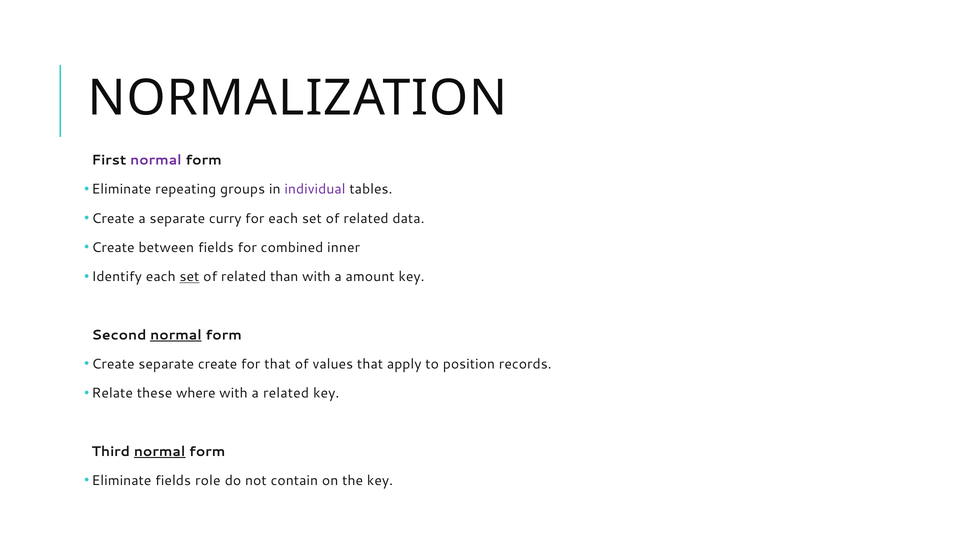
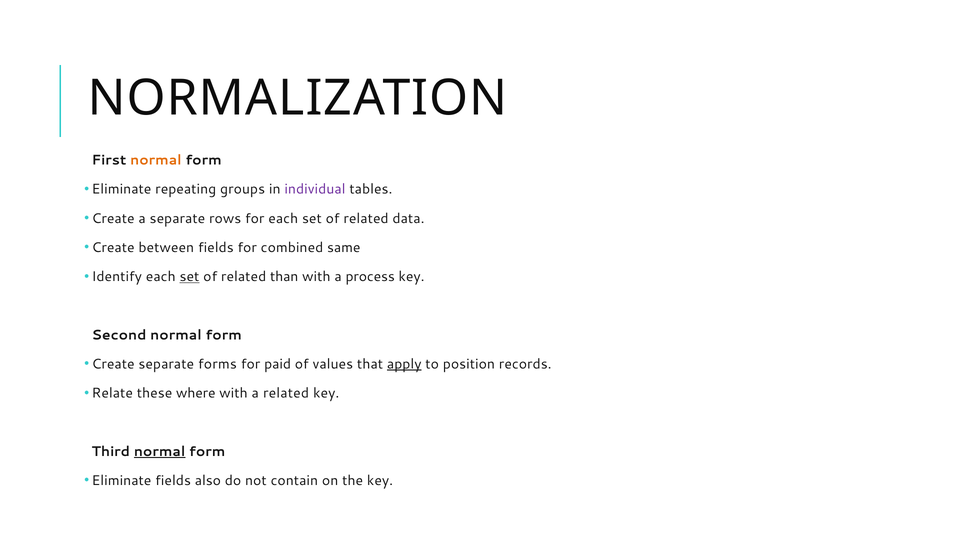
normal at (156, 160) colour: purple -> orange
curry: curry -> rows
inner: inner -> same
amount: amount -> process
normal at (176, 335) underline: present -> none
separate create: create -> forms
for that: that -> paid
apply underline: none -> present
role: role -> also
